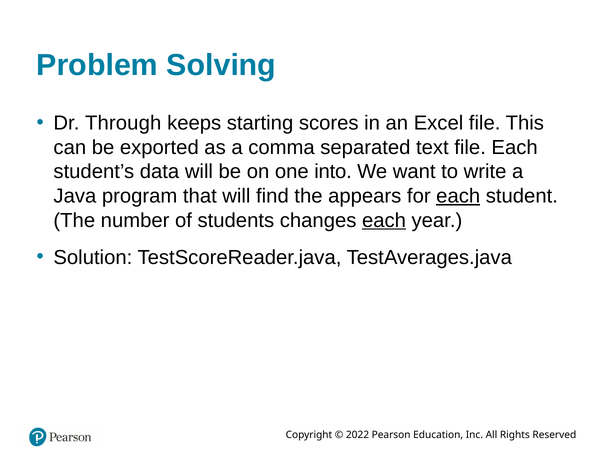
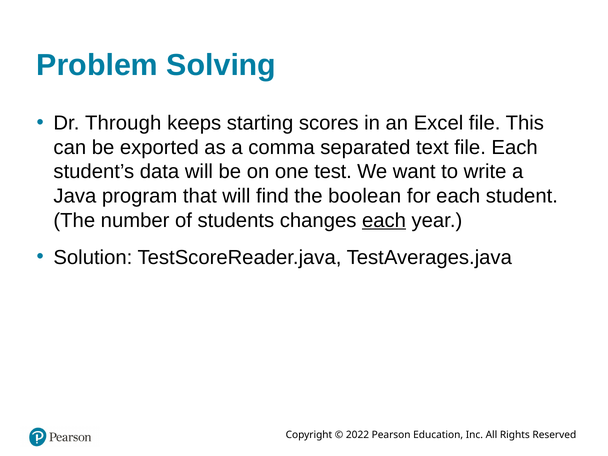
into: into -> test
appears: appears -> boolean
each at (458, 196) underline: present -> none
